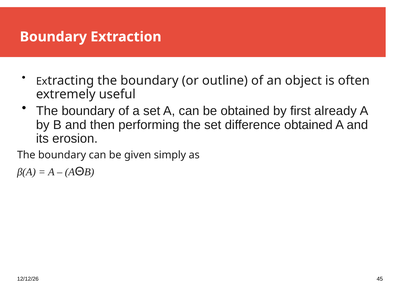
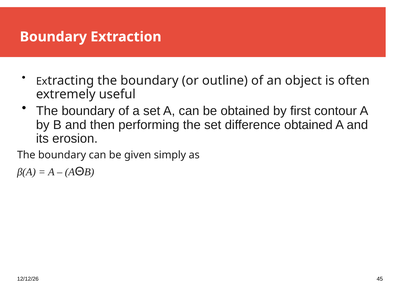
already: already -> contour
